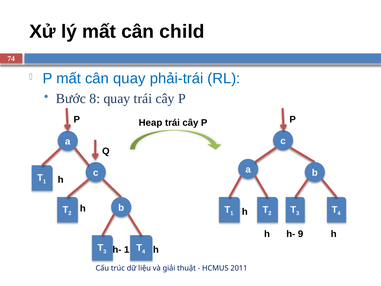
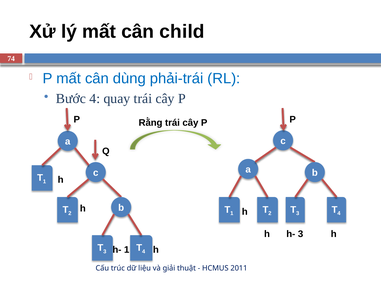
cân quay: quay -> dùng
Bước 8: 8 -> 4
Heap: Heap -> Rằng
h- 9: 9 -> 3
